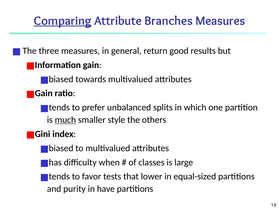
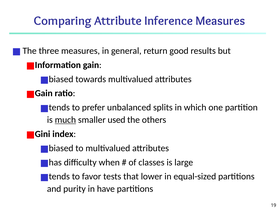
Comparing underline: present -> none
Branches: Branches -> Inference
style: style -> used
